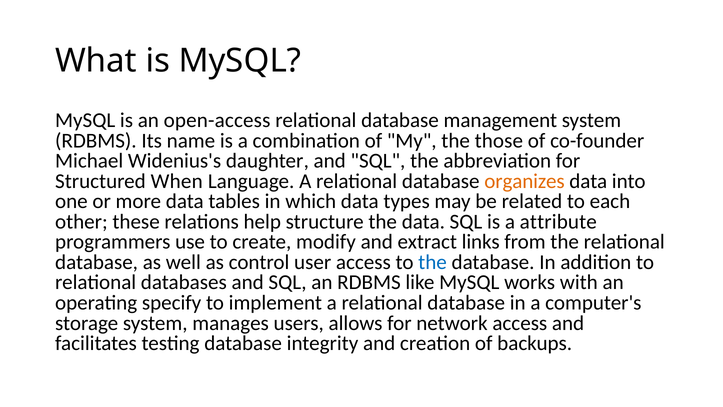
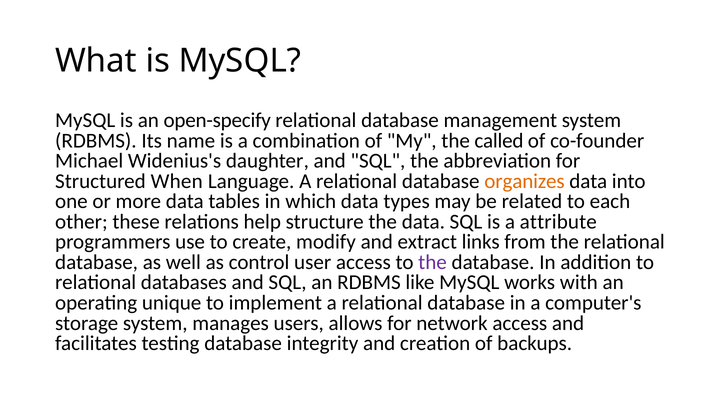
open-access: open-access -> open-specify
those: those -> called
the at (433, 262) colour: blue -> purple
specify: specify -> unique
